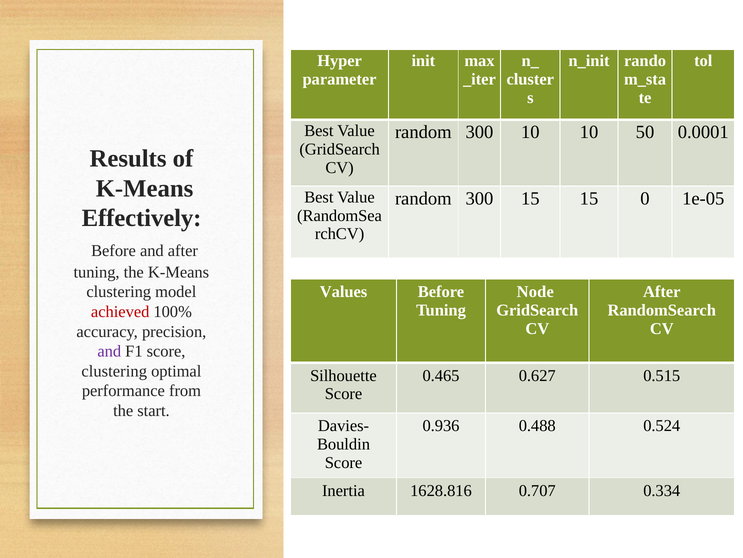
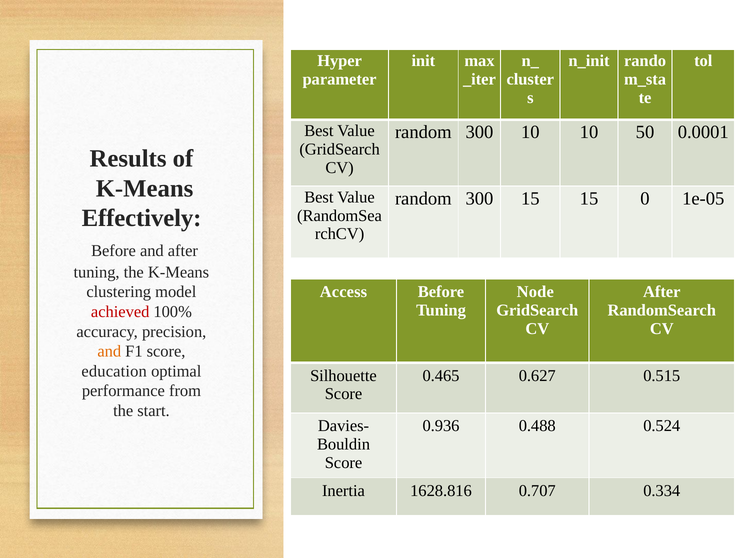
Values: Values -> Access
and at (109, 351) colour: purple -> orange
clustering at (114, 371): clustering -> education
